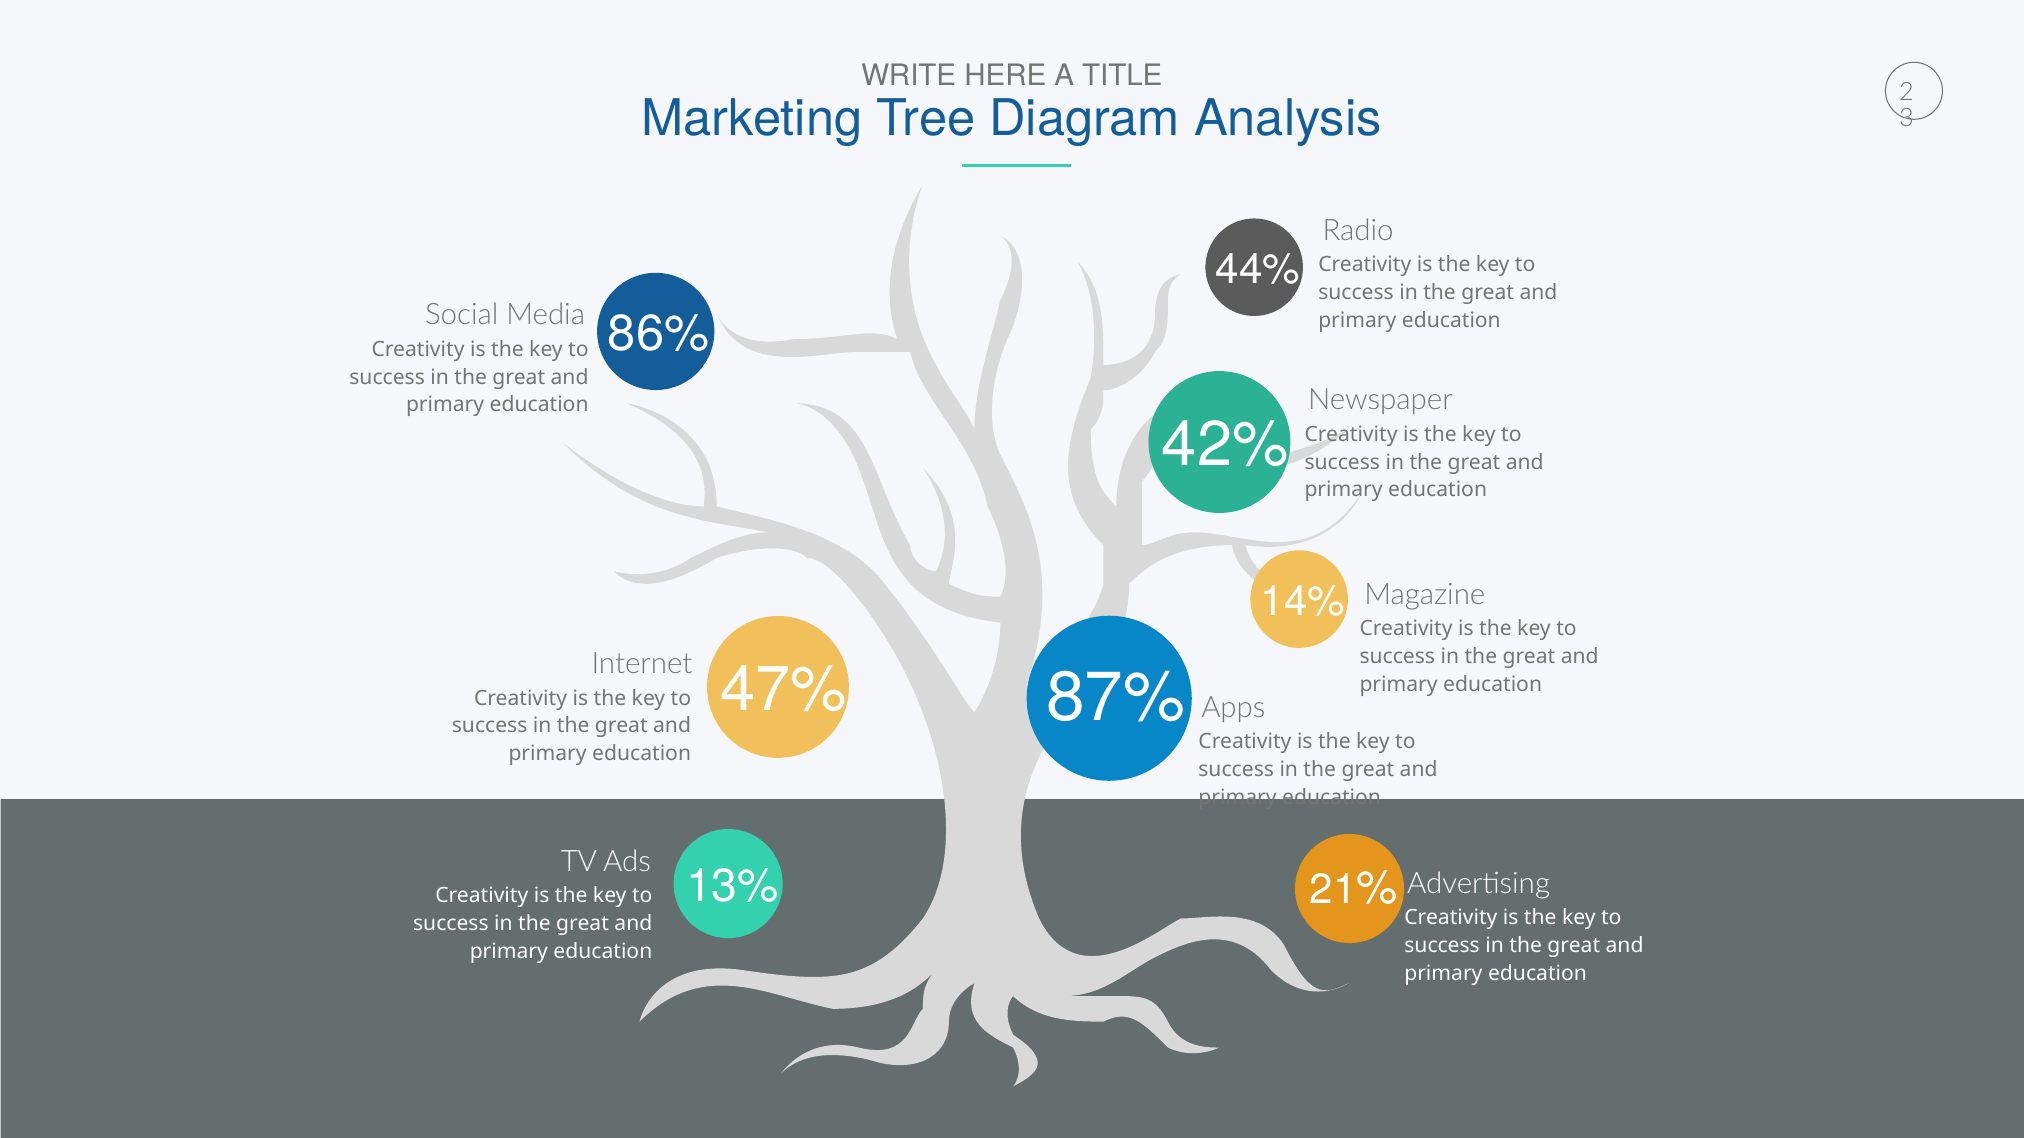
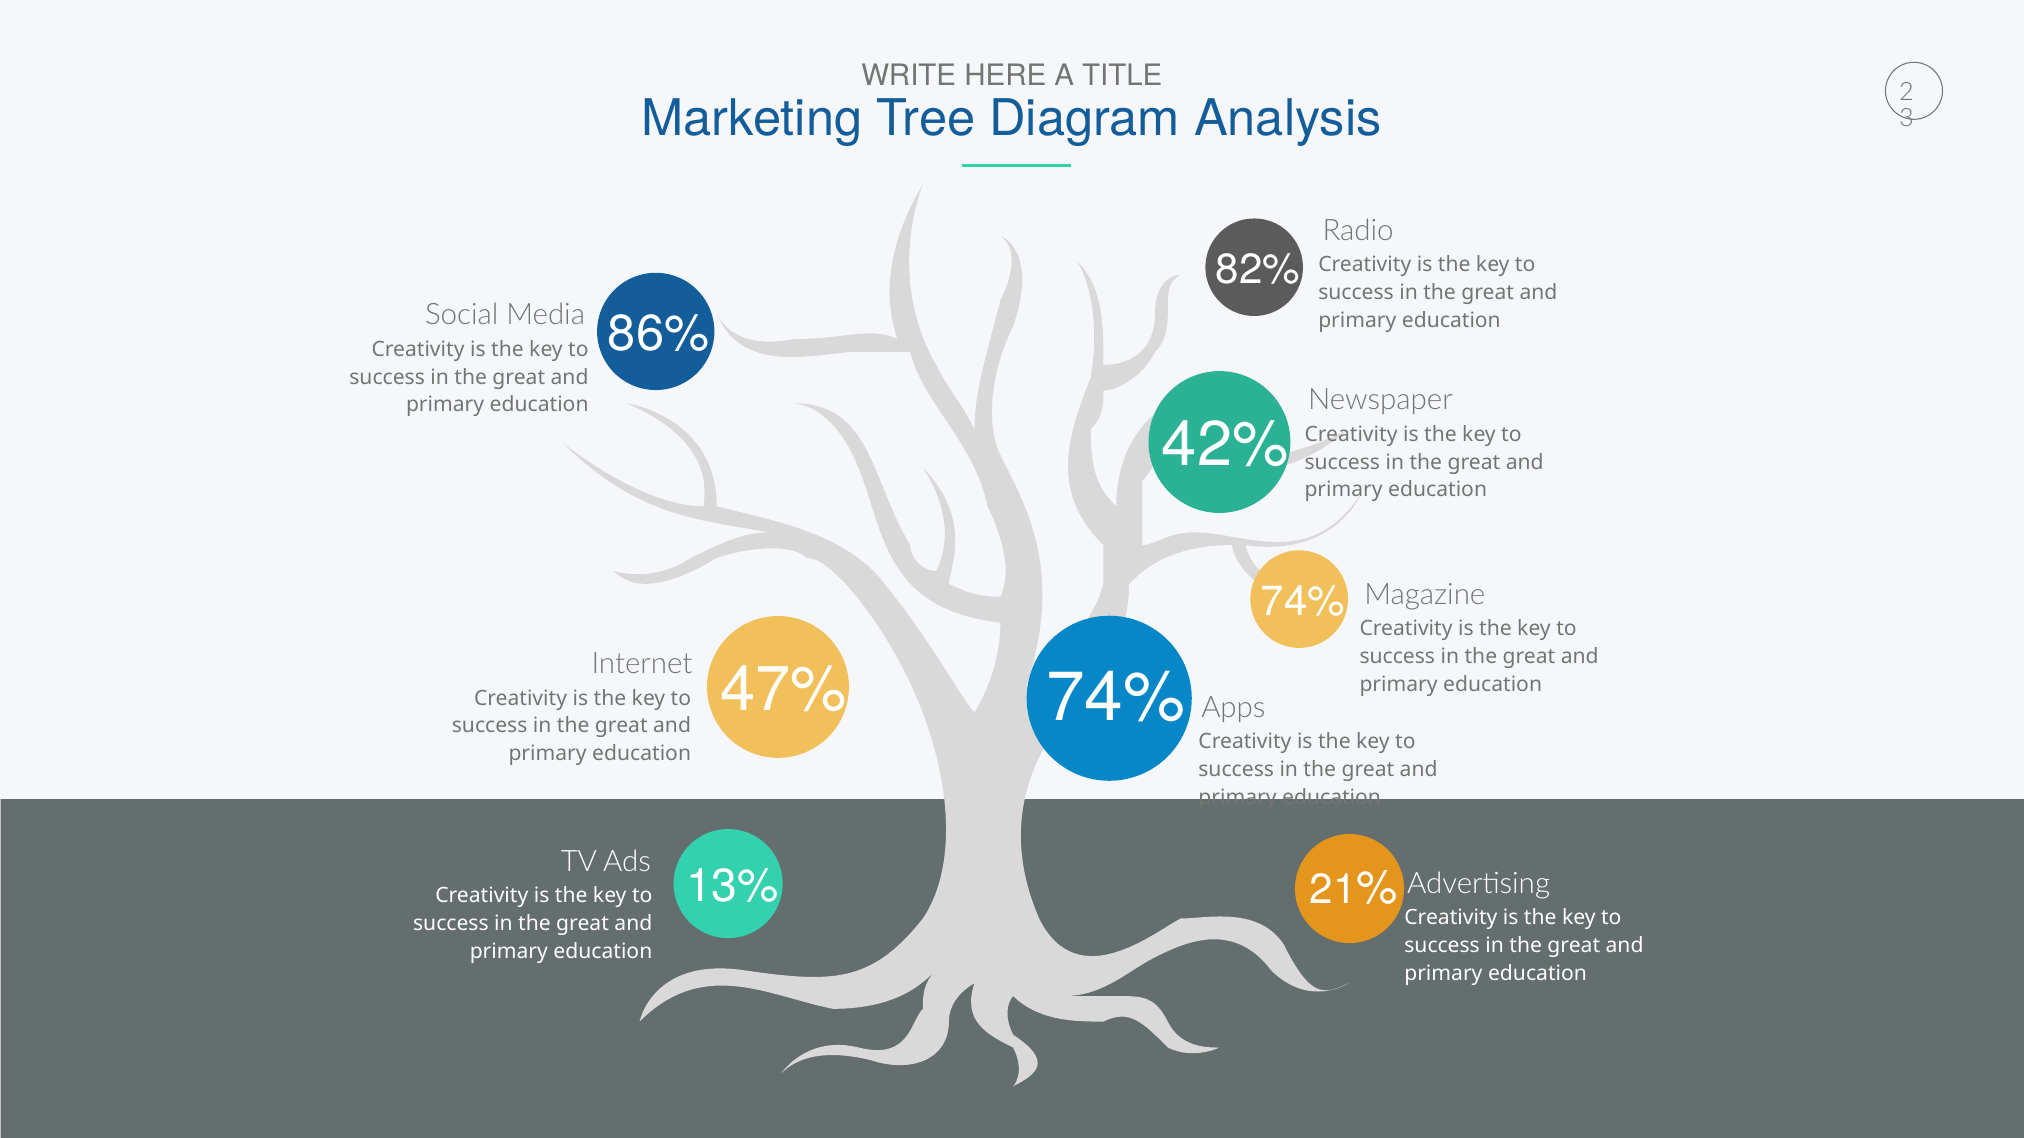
44%: 44% -> 82%
14% at (1303, 601): 14% -> 74%
87% at (1116, 698): 87% -> 74%
